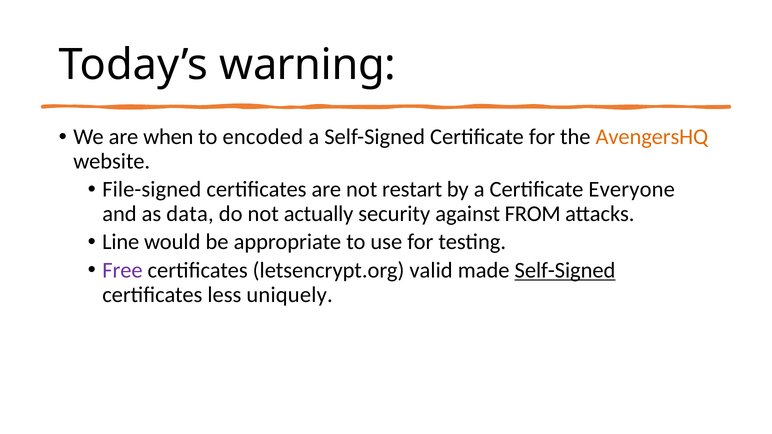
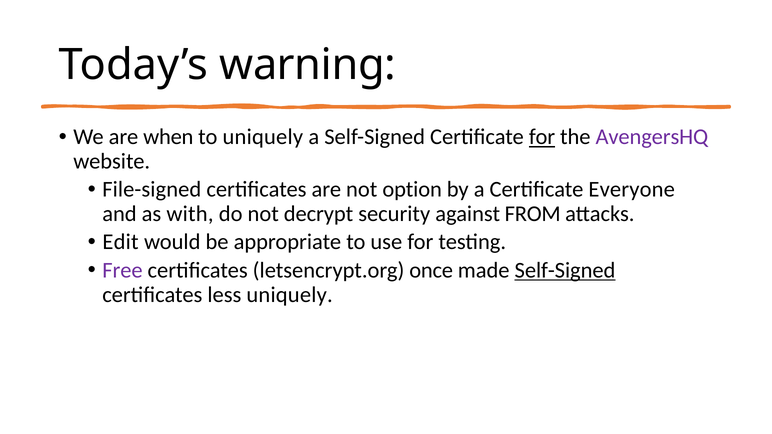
to encoded: encoded -> uniquely
for at (542, 137) underline: none -> present
AvengersHQ colour: orange -> purple
restart: restart -> option
data: data -> with
actually: actually -> decrypt
Line: Line -> Edit
valid: valid -> once
